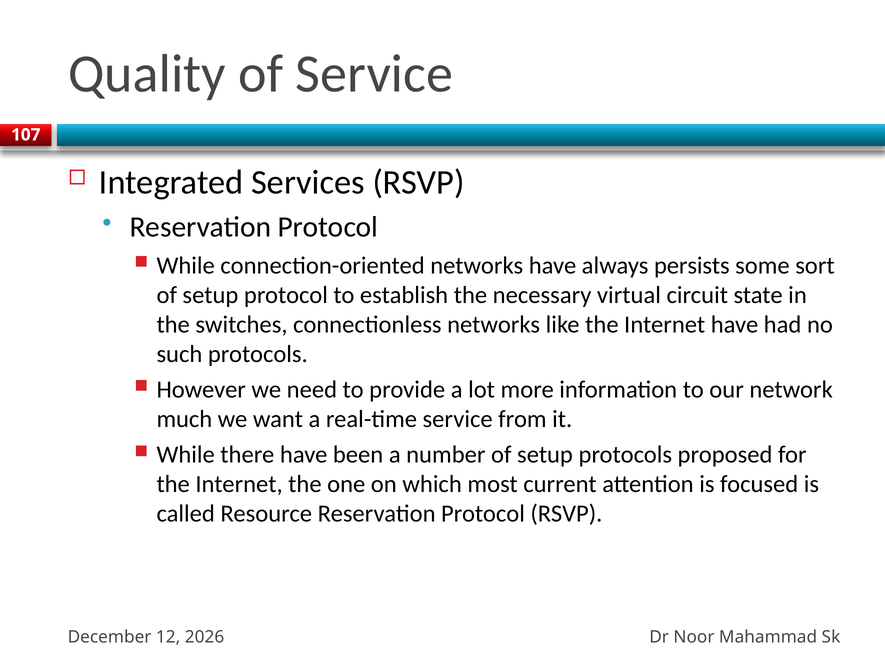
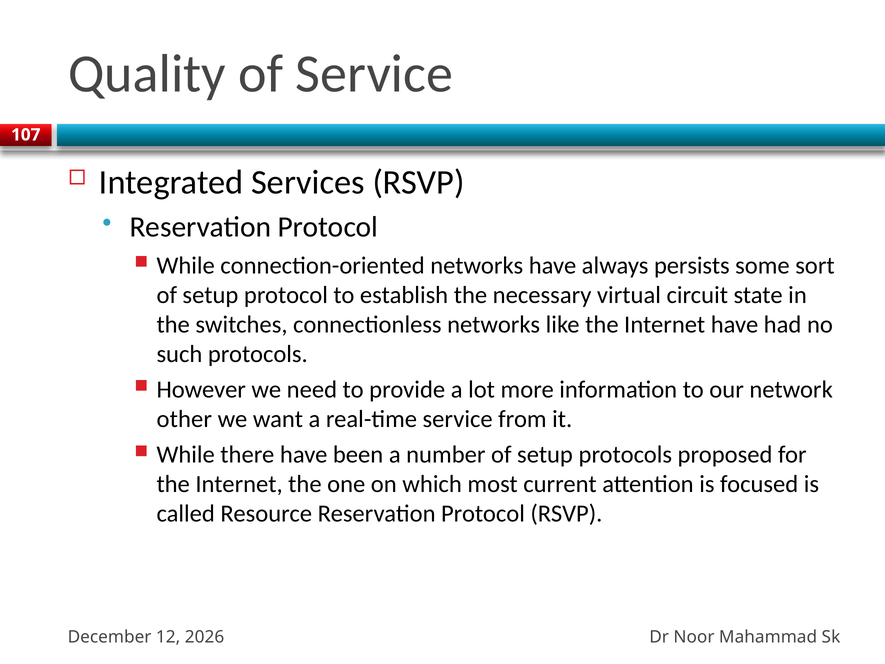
much: much -> other
